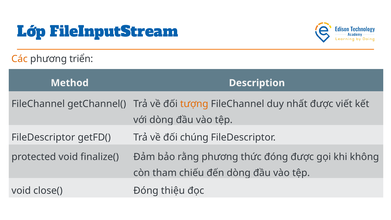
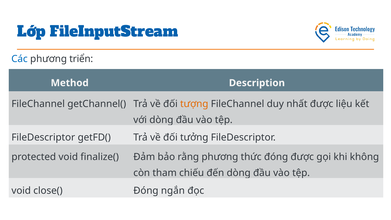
Các colour: orange -> blue
viết: viết -> liệu
chúng: chúng -> tưởng
thiệu: thiệu -> ngắn
